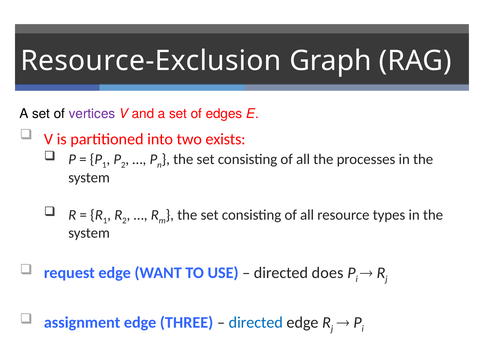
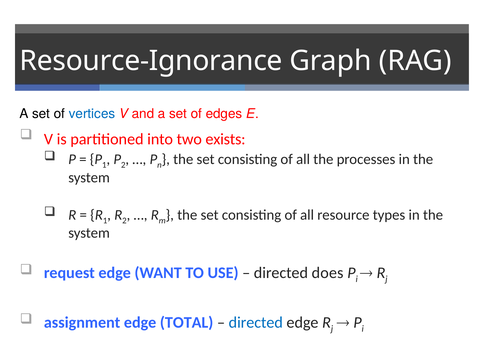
Resource-Exclusion: Resource-Exclusion -> Resource-Ignorance
vertices colour: purple -> blue
THREE: THREE -> TOTAL
